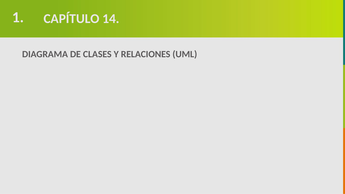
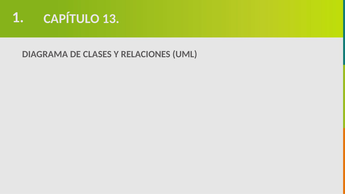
14: 14 -> 13
